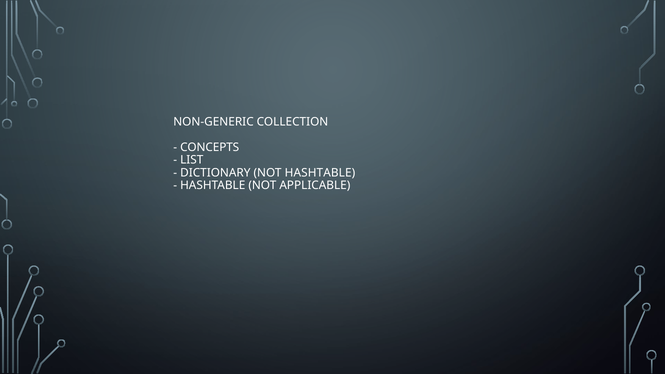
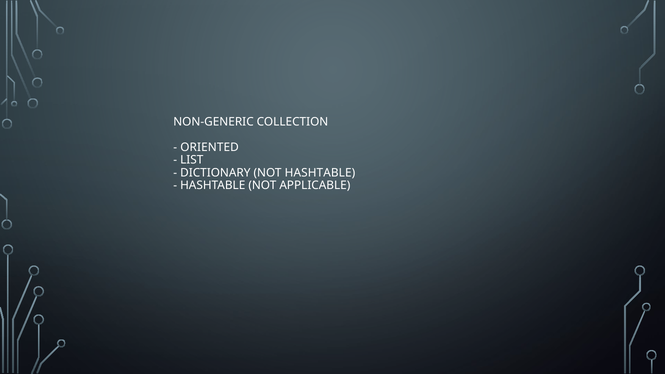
CONCEPTS: CONCEPTS -> ORIENTED
